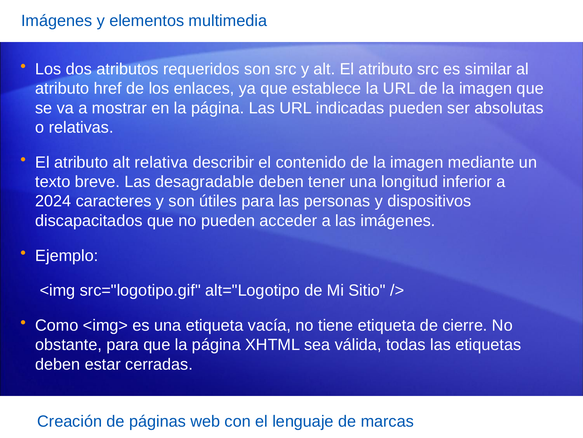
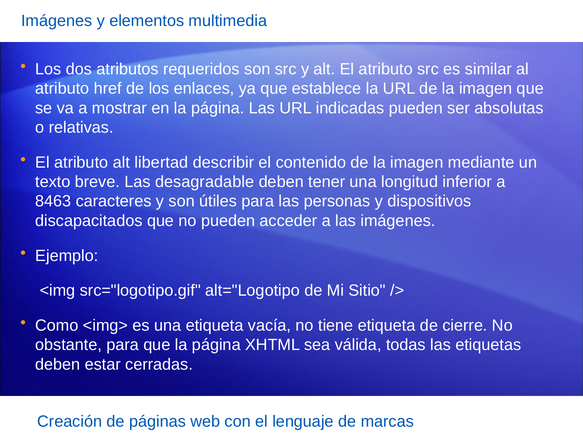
relativa: relativa -> libertad
2024: 2024 -> 8463
